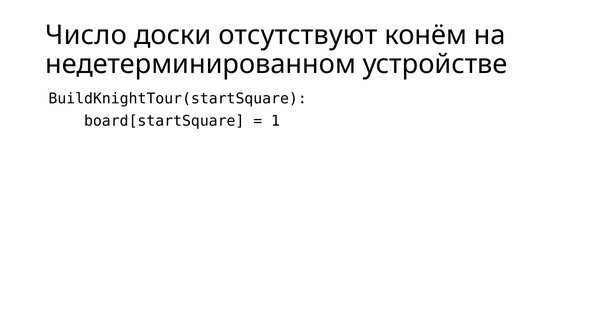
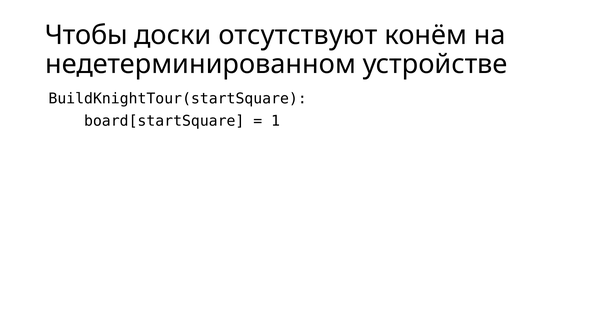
Число: Число -> Чтобы
